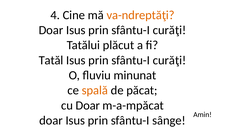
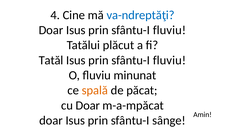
va-ndreptăţi colour: orange -> blue
curăţi at (169, 30): curăţi -> fluviu
curăţi at (169, 60): curăţi -> fluviu
